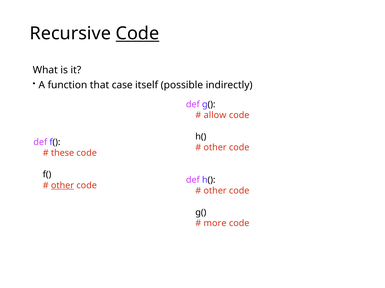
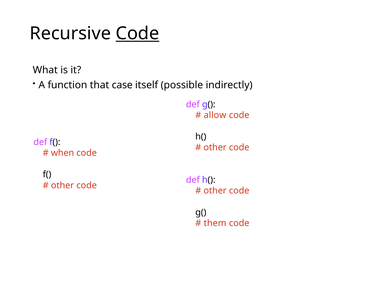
these: these -> when
other at (63, 186) underline: present -> none
more: more -> them
